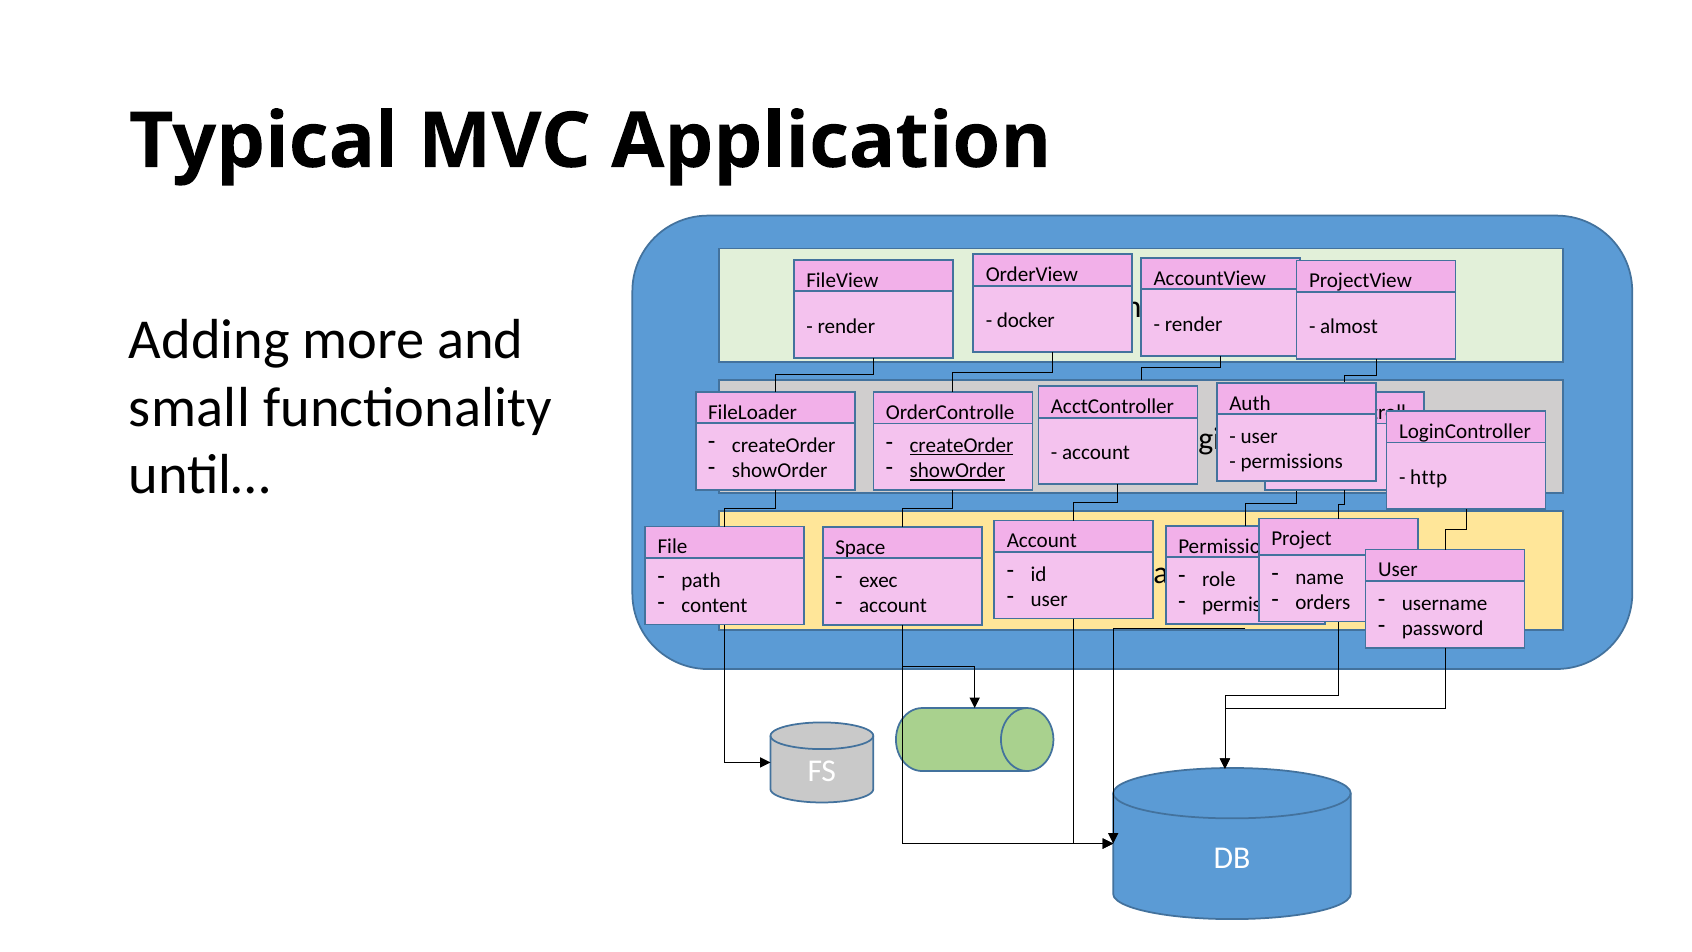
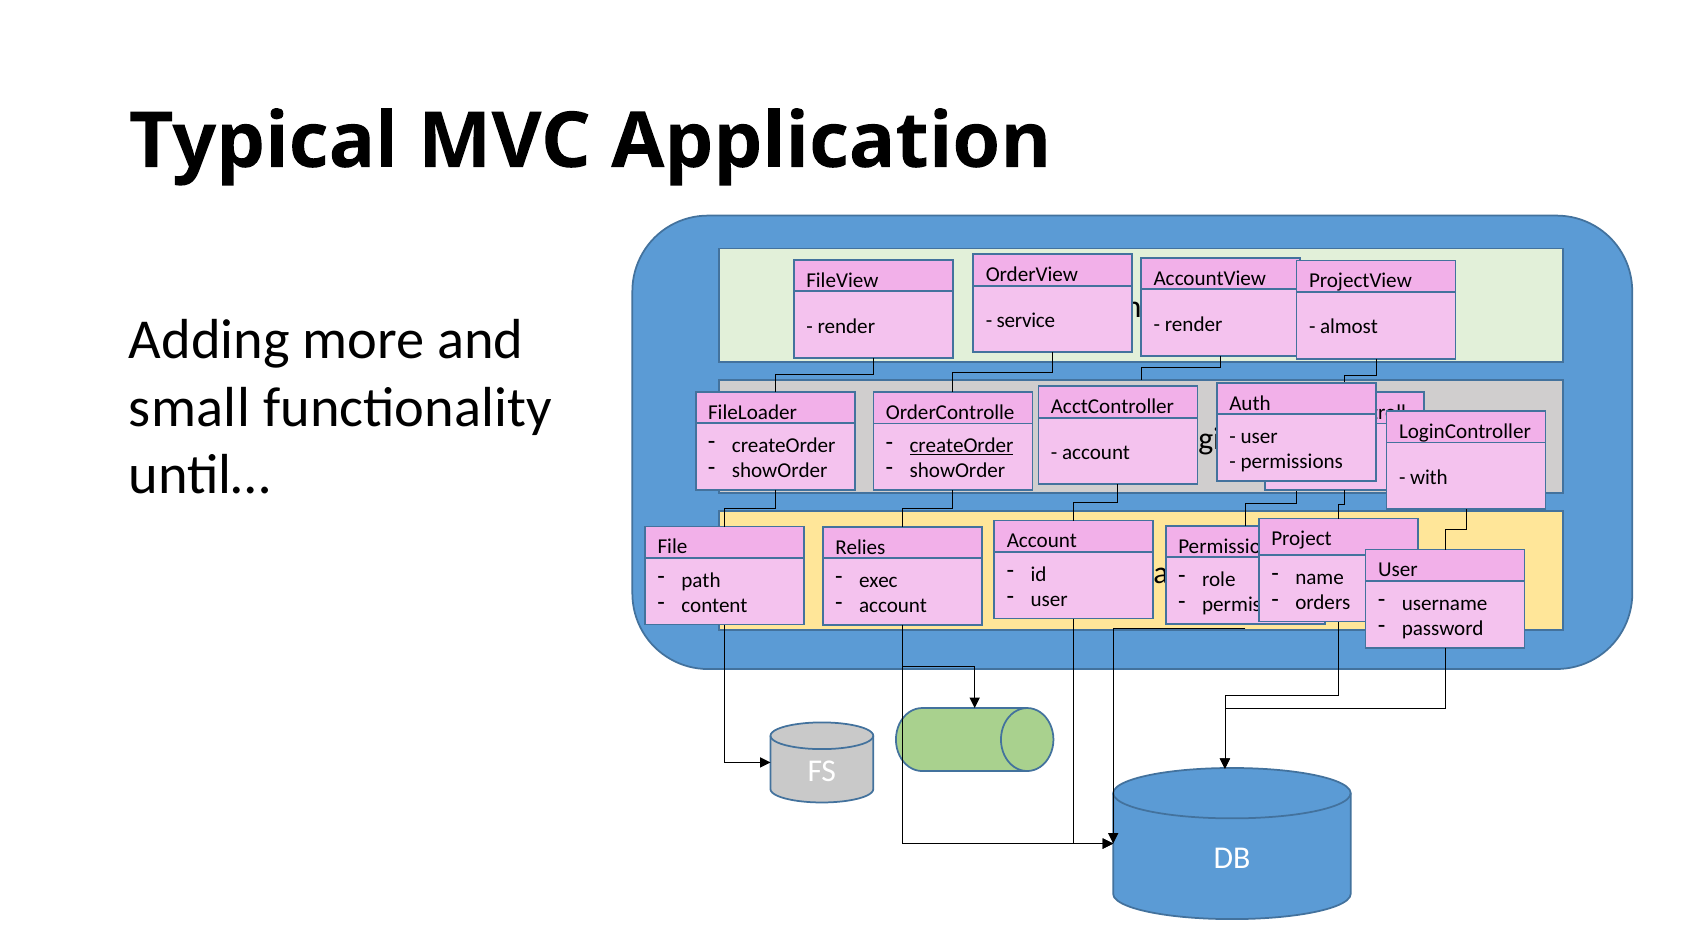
docker: docker -> service
showOrder at (957, 471) underline: present -> none
http: http -> with
Space: Space -> Relies
